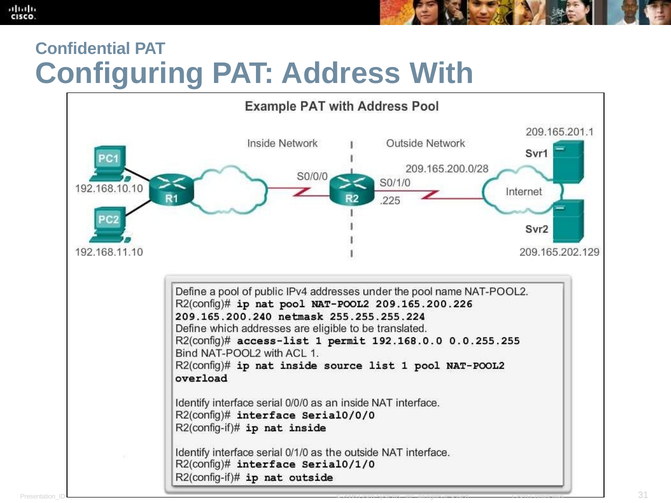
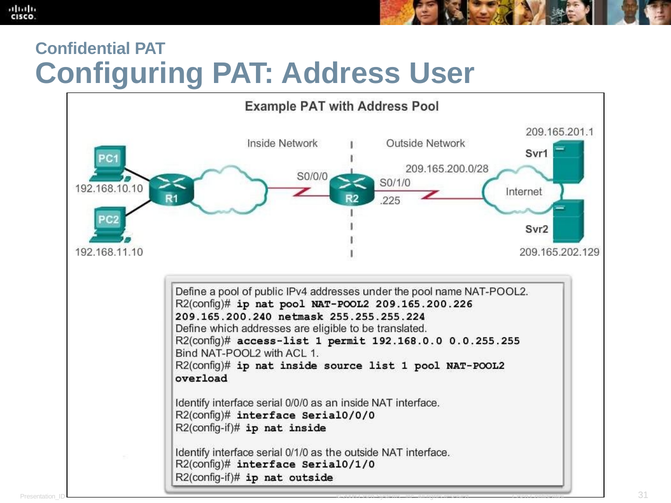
With: With -> User
